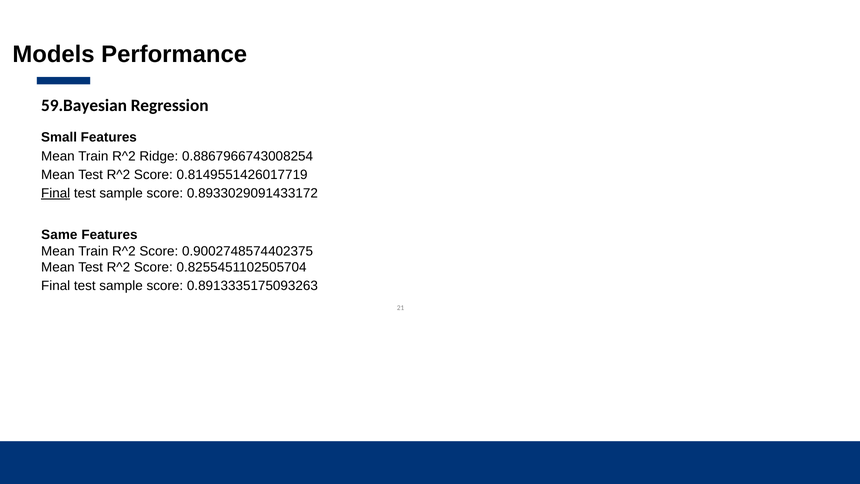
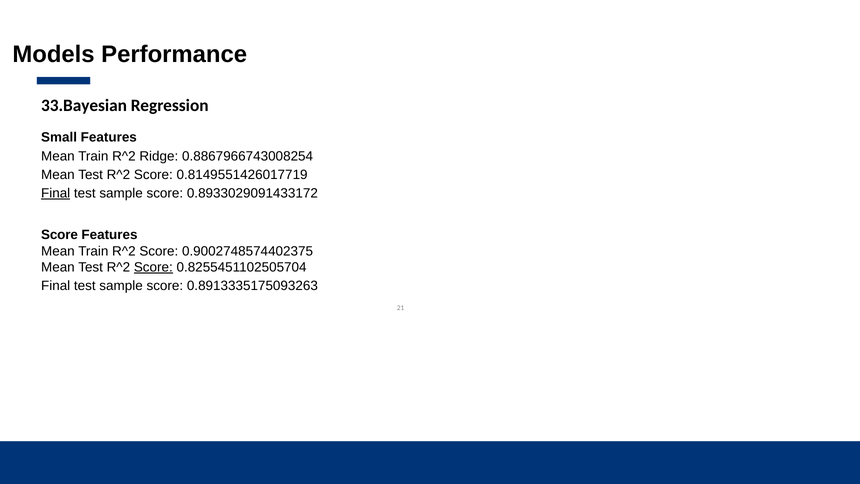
59.Bayesian: 59.Bayesian -> 33.Bayesian
Same at (59, 235): Same -> Score
Score at (153, 267) underline: none -> present
